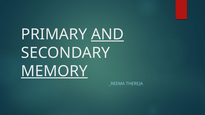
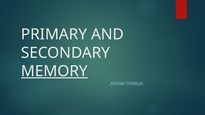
AND underline: present -> none
